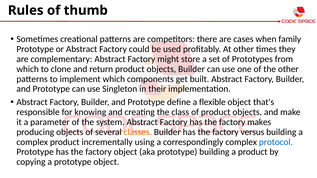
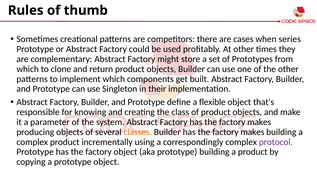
family: family -> series
versus at (252, 132): versus -> makes
protocol colour: blue -> purple
